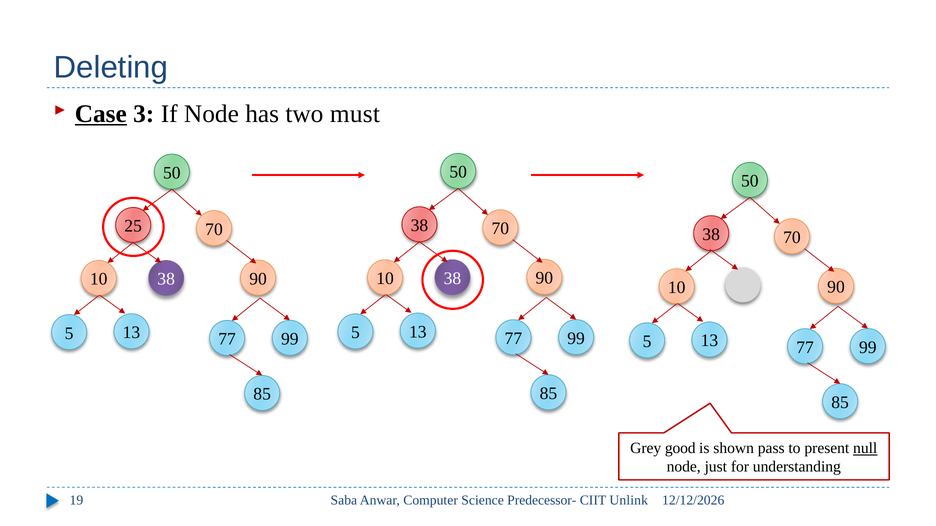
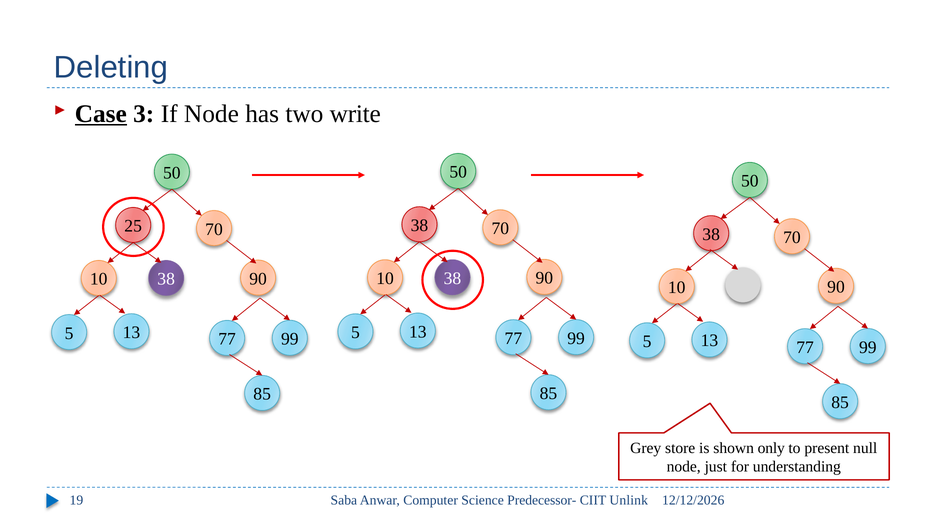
must: must -> write
good: good -> store
pass: pass -> only
null underline: present -> none
